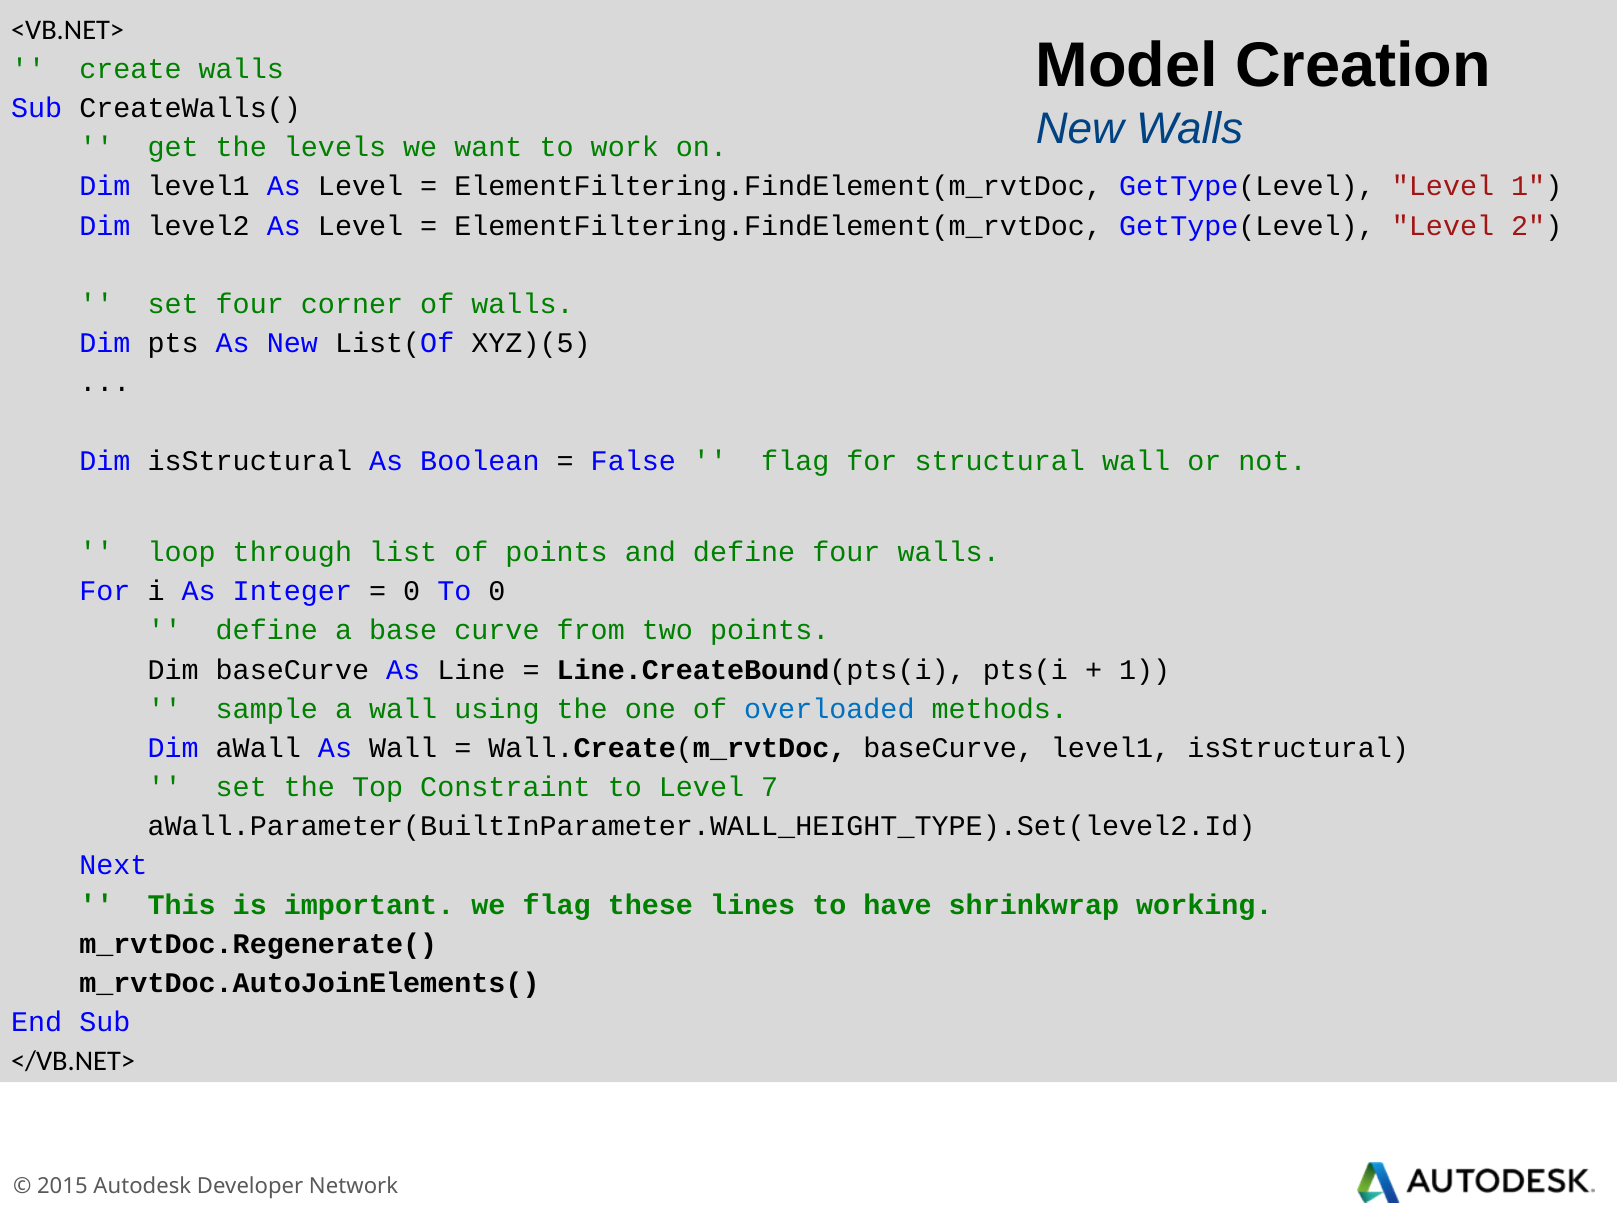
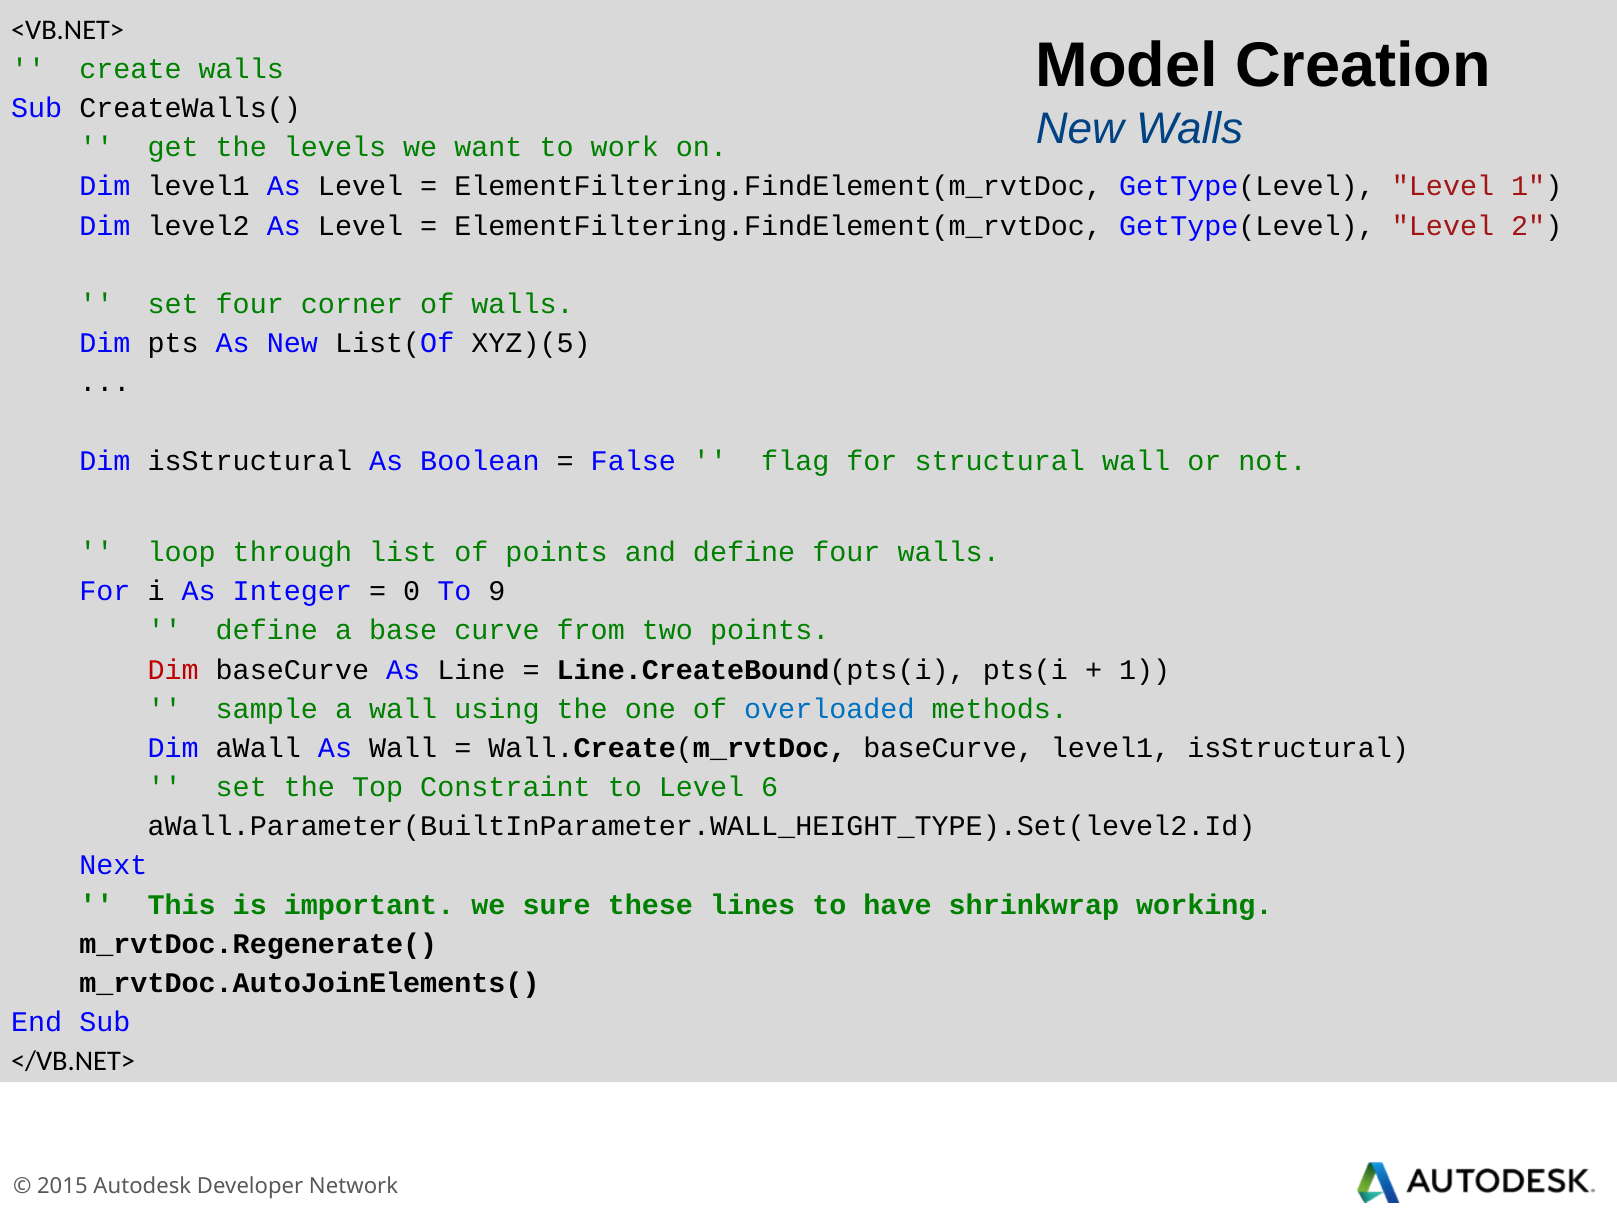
To 0: 0 -> 9
Dim at (173, 670) colour: black -> red
7: 7 -> 6
we flag: flag -> sure
